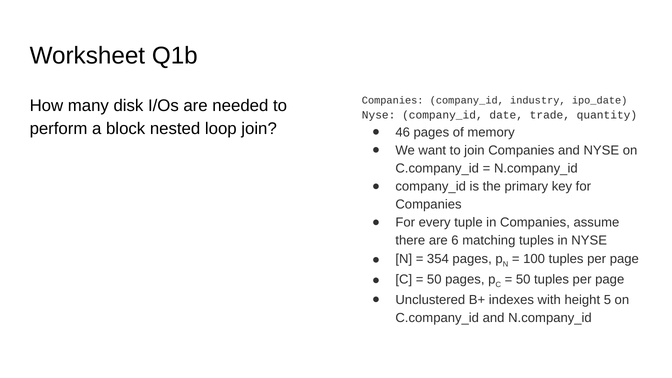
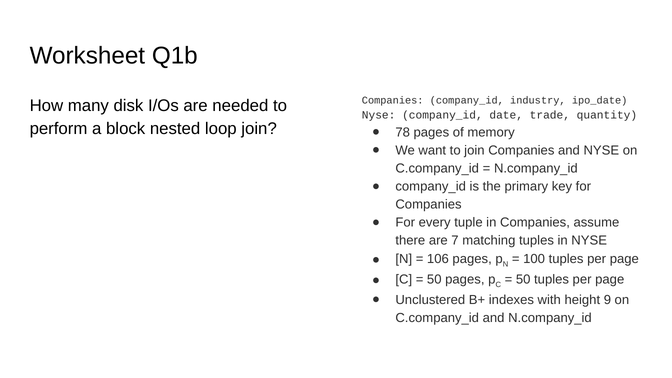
46: 46 -> 78
6: 6 -> 7
354: 354 -> 106
5: 5 -> 9
